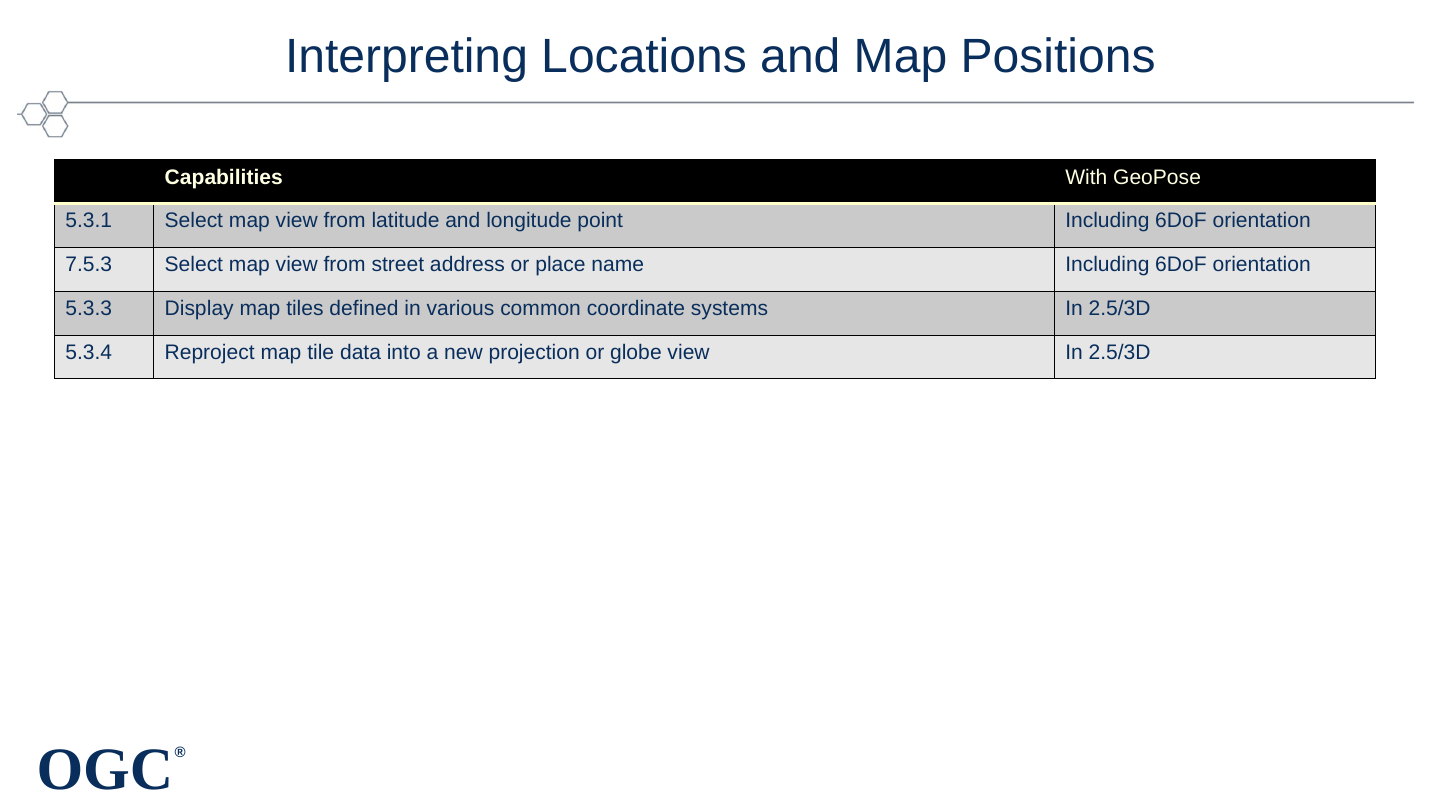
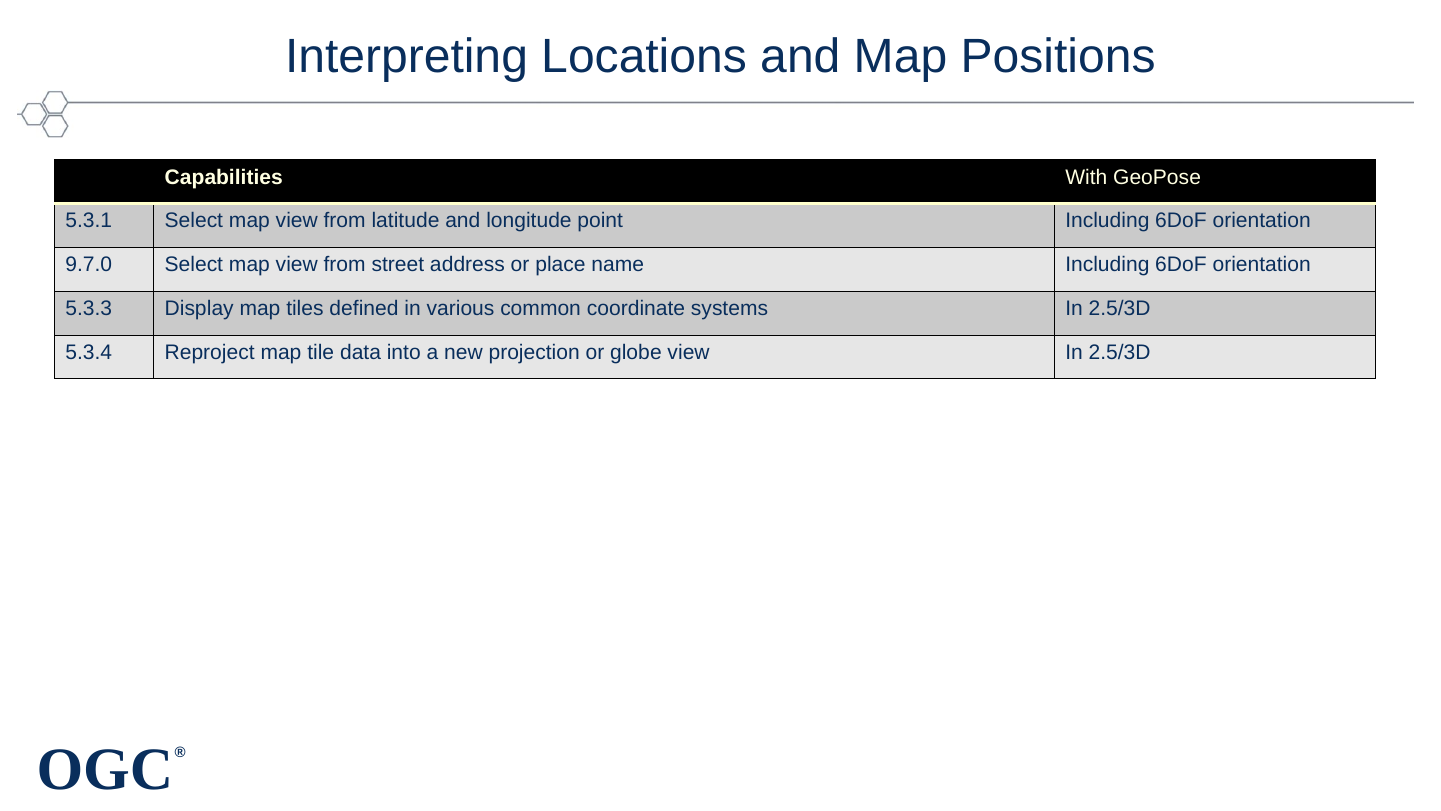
7.5.3: 7.5.3 -> 9.7.0
